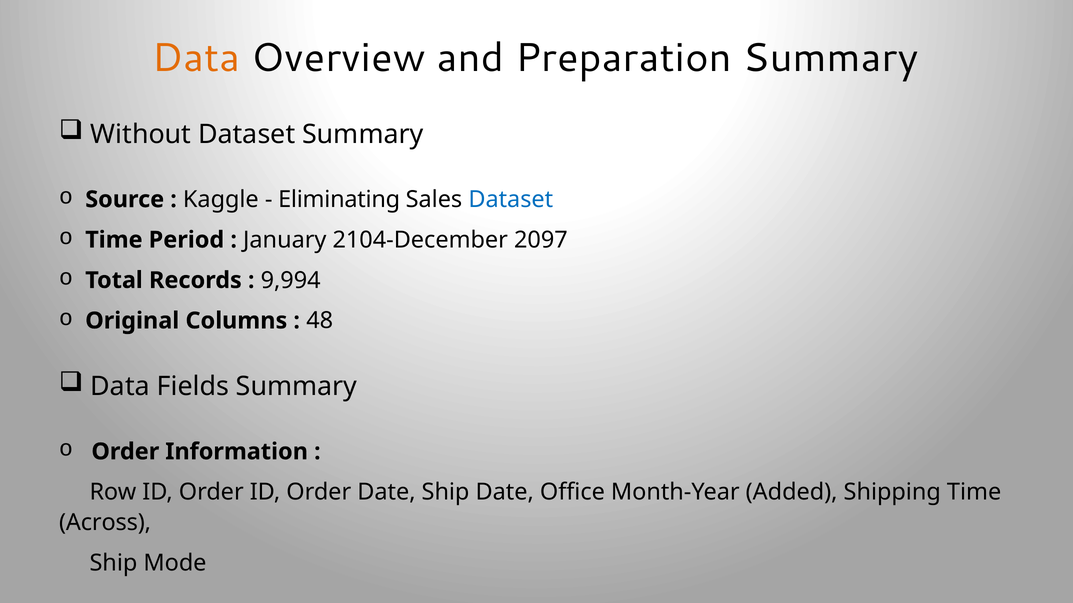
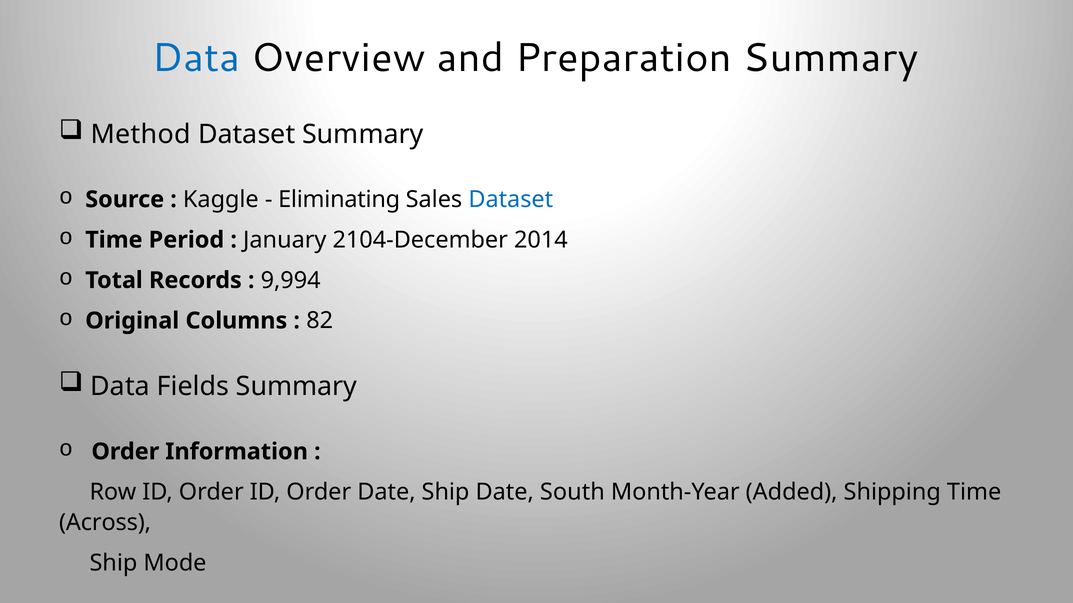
Data at (196, 58) colour: orange -> blue
Without: Without -> Method
2097: 2097 -> 2014
48: 48 -> 82
Office: Office -> South
